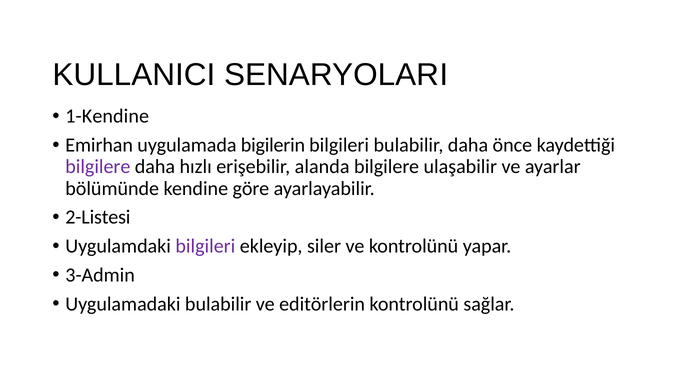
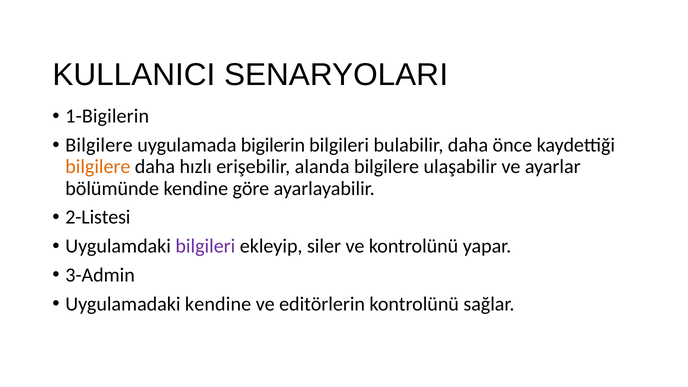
1-Kendine: 1-Kendine -> 1-Bigilerin
Emirhan at (99, 145): Emirhan -> Bilgilere
bilgilere at (98, 167) colour: purple -> orange
Uygulamadaki bulabilir: bulabilir -> kendine
